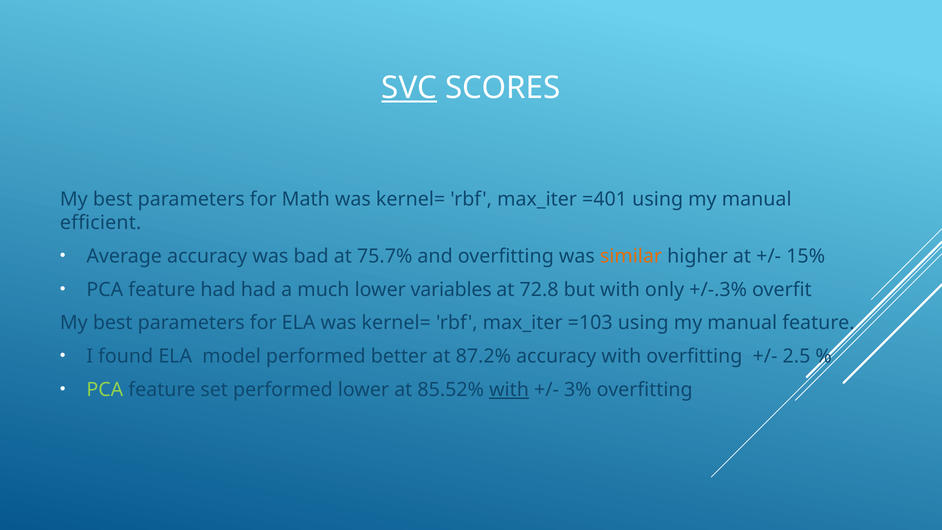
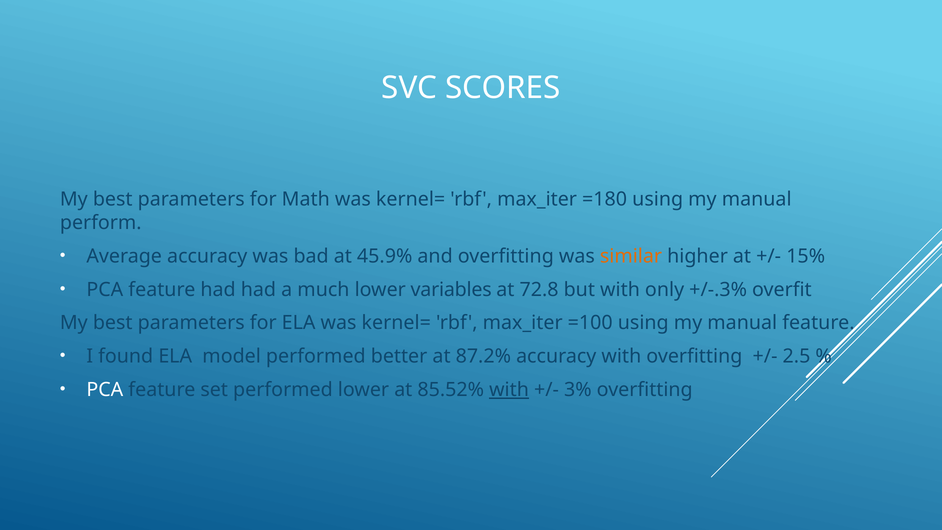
SVC underline: present -> none
=401: =401 -> =180
efficient: efficient -> perform
75.7%: 75.7% -> 45.9%
=103: =103 -> =100
PCA at (105, 390) colour: light green -> white
